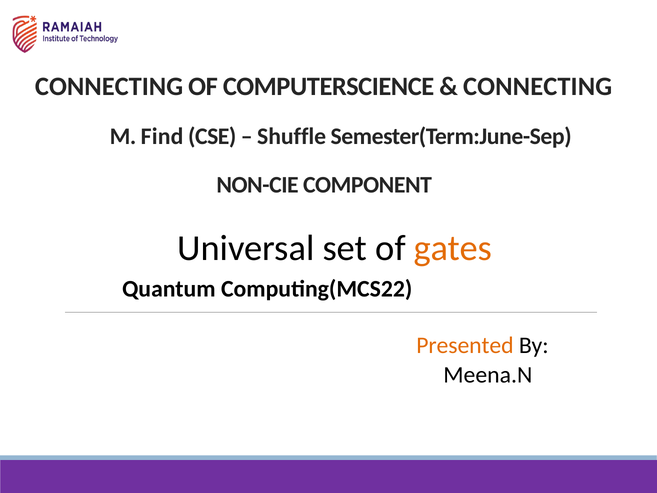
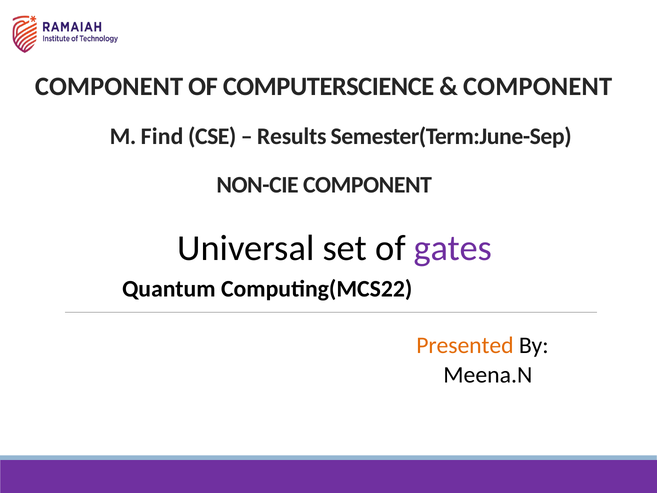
CONNECTING at (109, 87): CONNECTING -> COMPONENT
CONNECTING at (538, 87): CONNECTING -> COMPONENT
Shuffle: Shuffle -> Results
gates colour: orange -> purple
